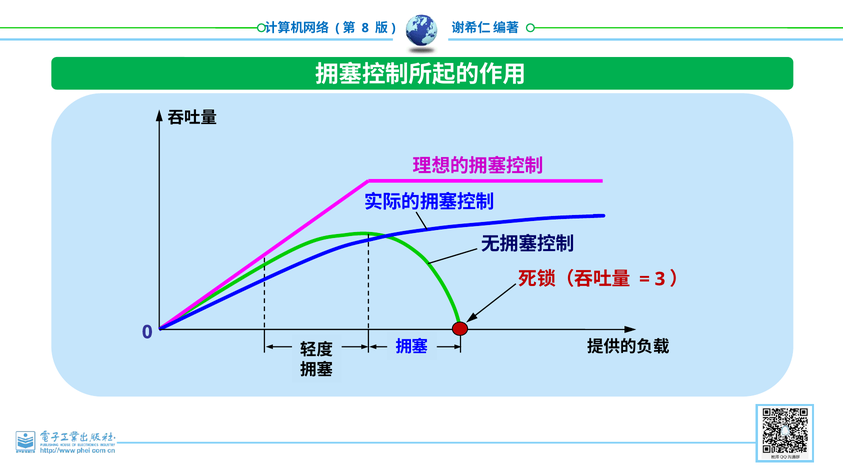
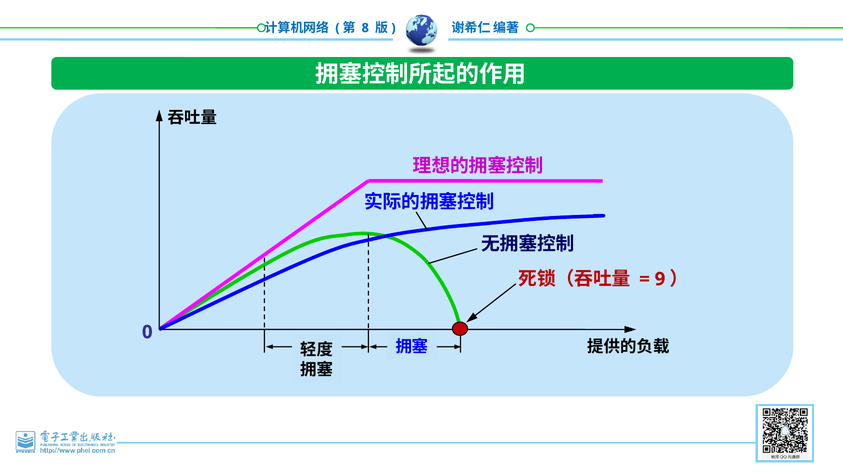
3: 3 -> 9
